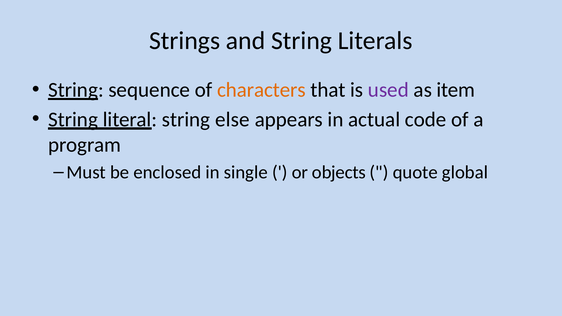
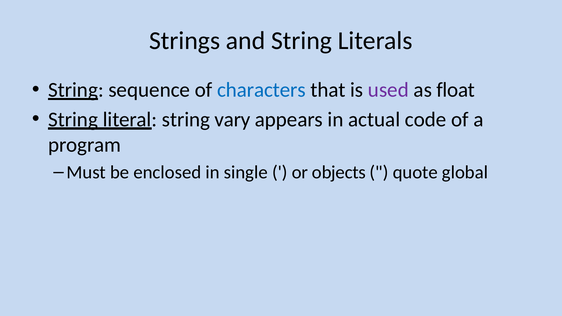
characters colour: orange -> blue
item: item -> float
else: else -> vary
